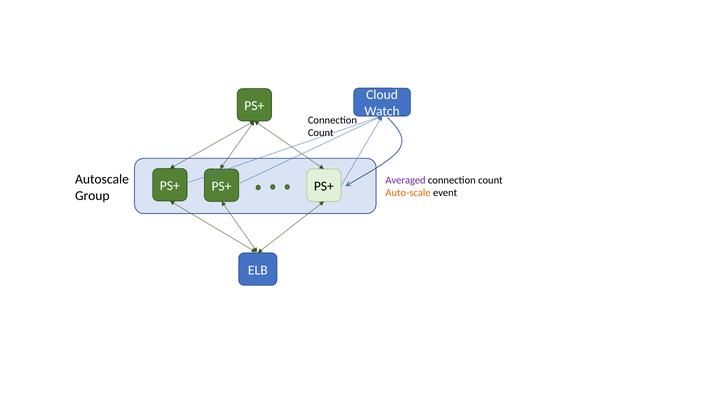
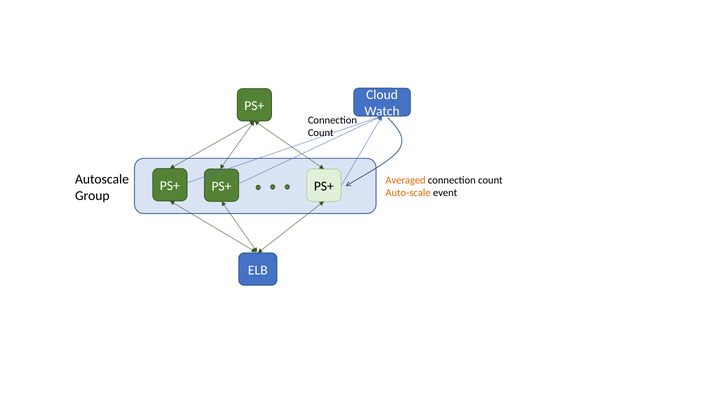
Averaged colour: purple -> orange
